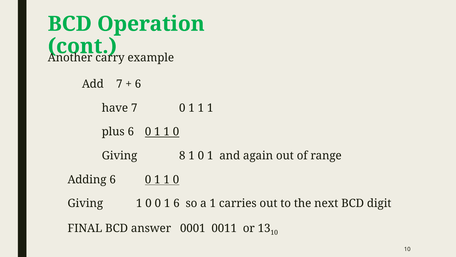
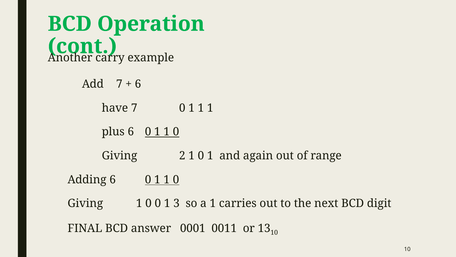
8: 8 -> 2
1 6: 6 -> 3
